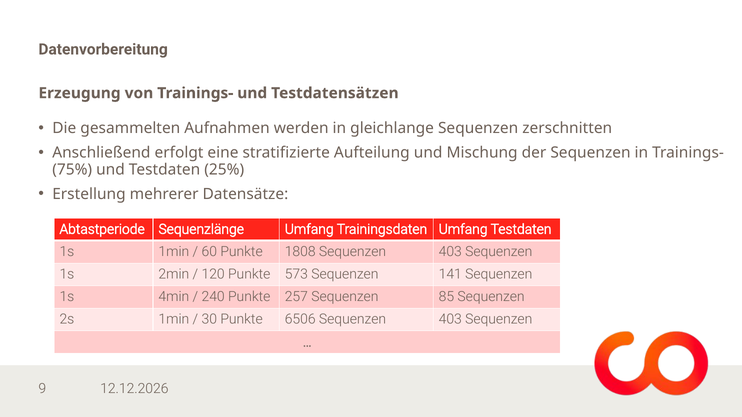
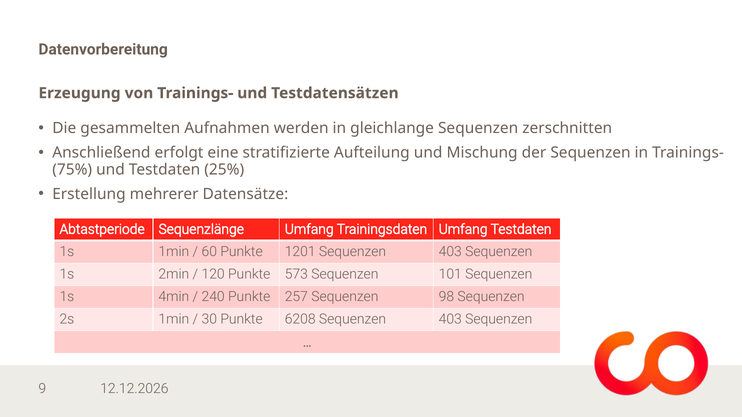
1808: 1808 -> 1201
141: 141 -> 101
85: 85 -> 98
6506: 6506 -> 6208
